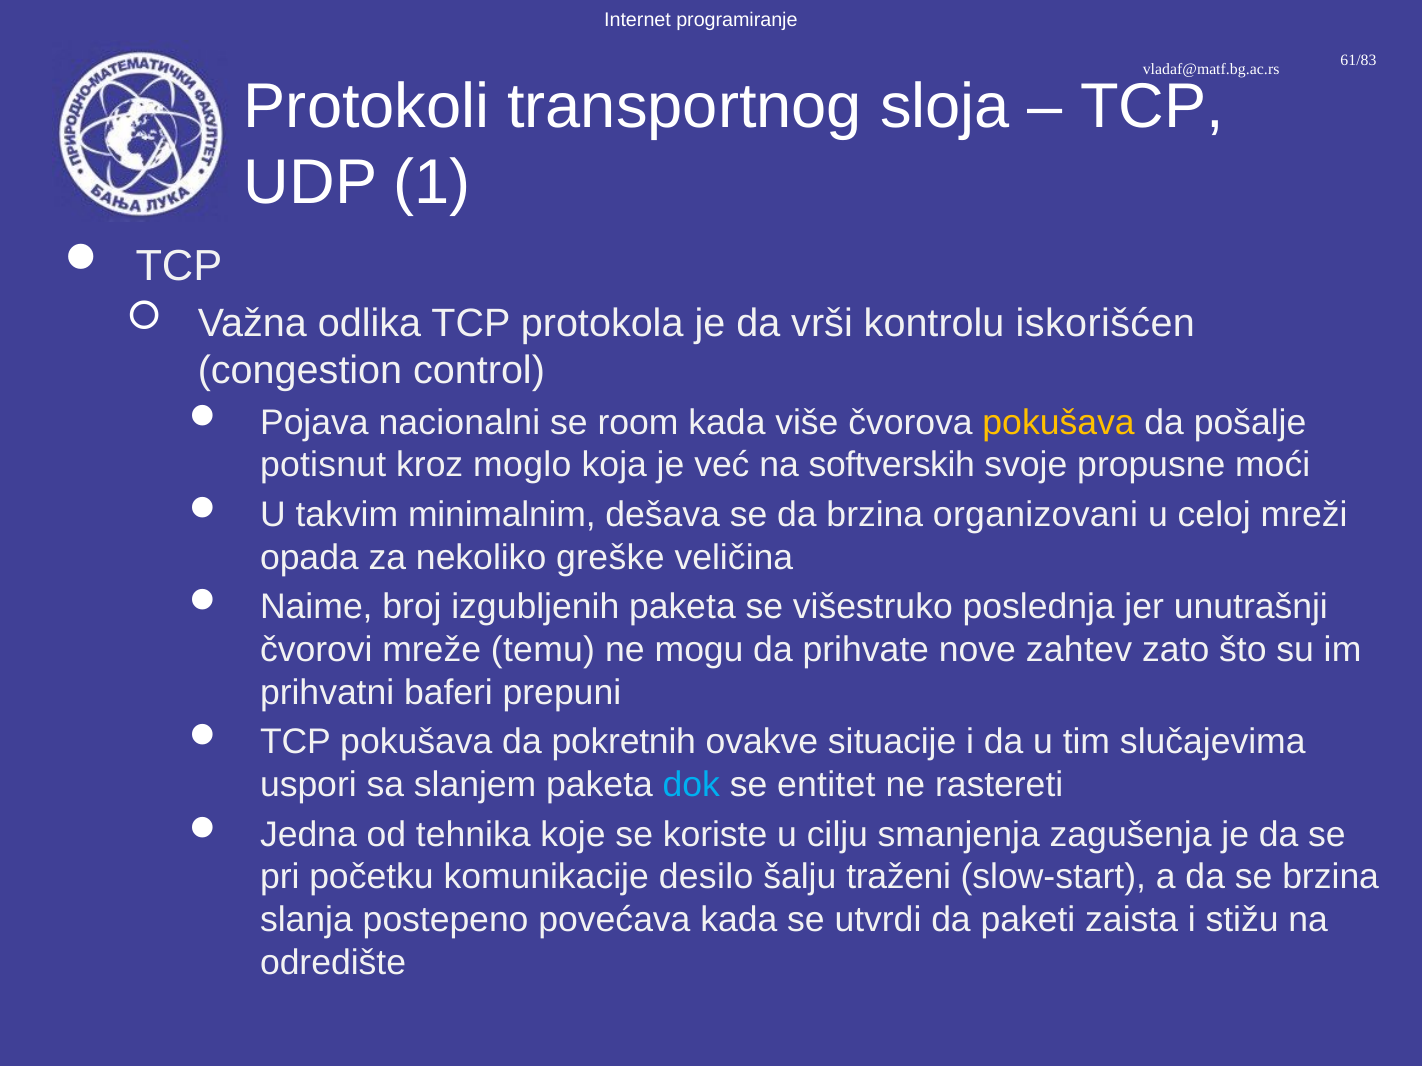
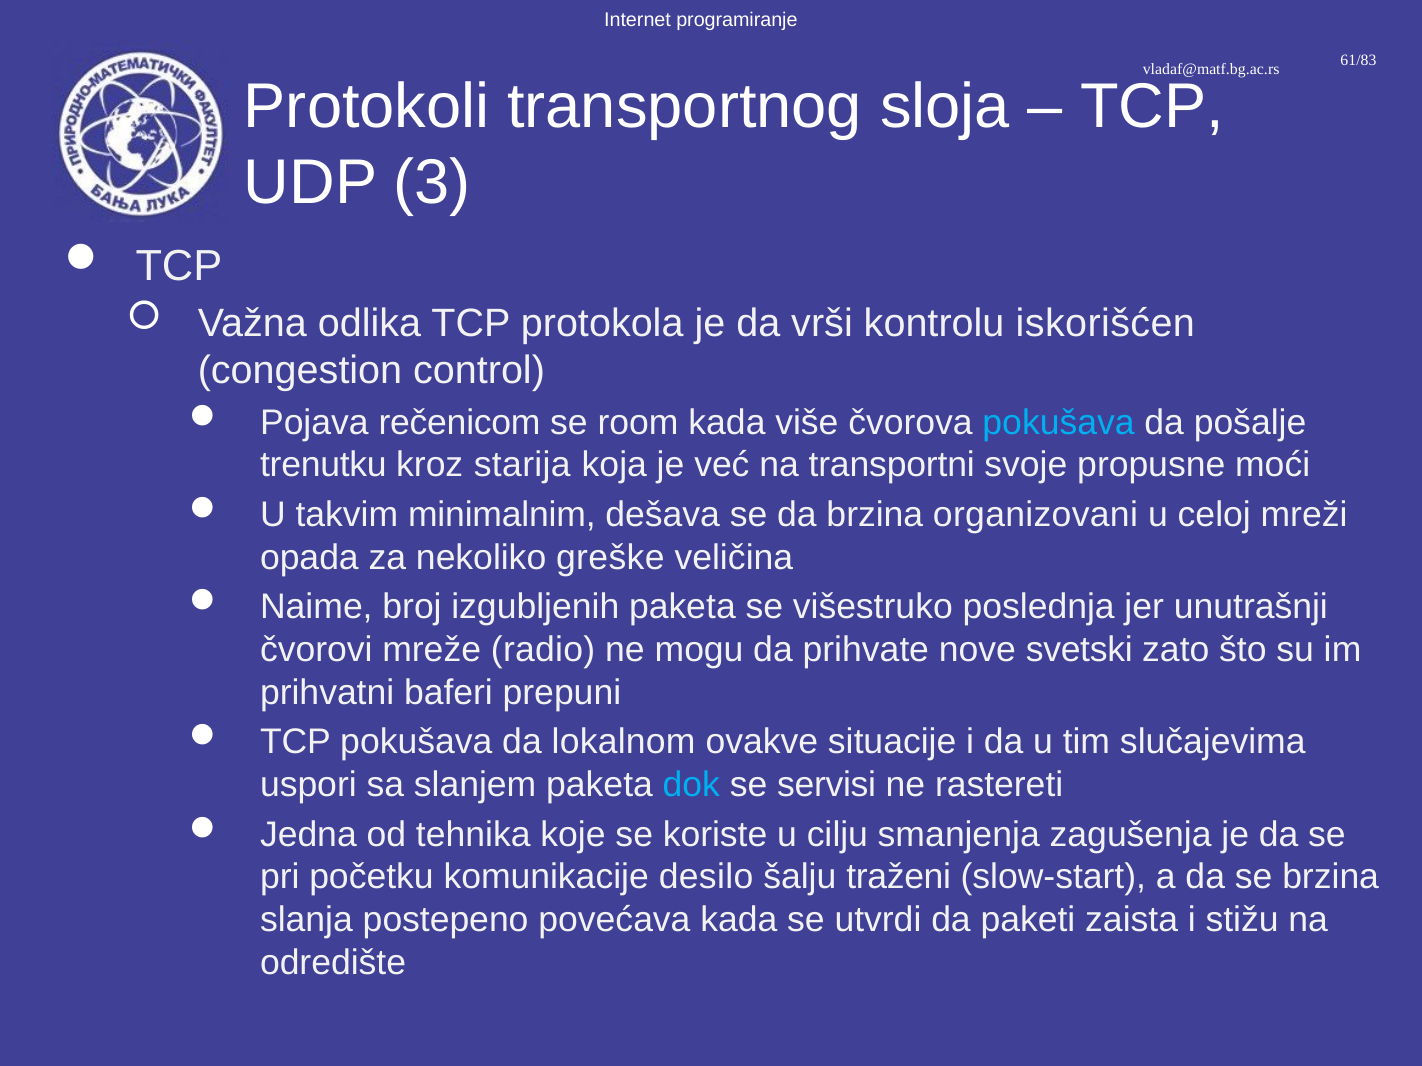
1: 1 -> 3
nacionalni: nacionalni -> rečenicom
pokušava at (1059, 422) colour: yellow -> light blue
potisnut: potisnut -> trenutku
moglo: moglo -> starija
softverskih: softverskih -> transportni
temu: temu -> radio
zahtev: zahtev -> svetski
pokretnih: pokretnih -> lokalnom
entitet: entitet -> servisi
